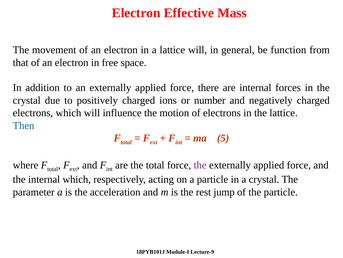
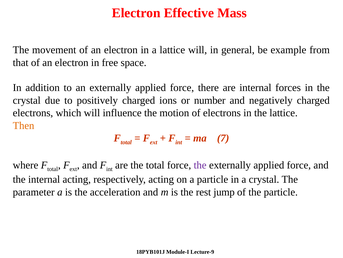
function: function -> example
Then colour: blue -> orange
5: 5 -> 7
internal which: which -> acting
